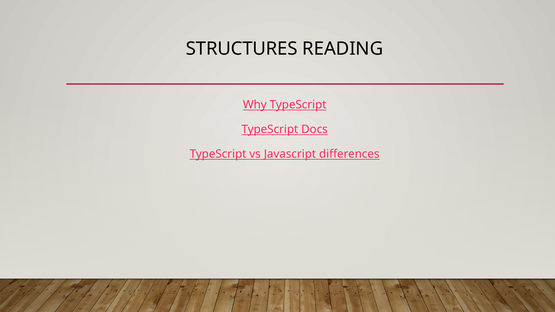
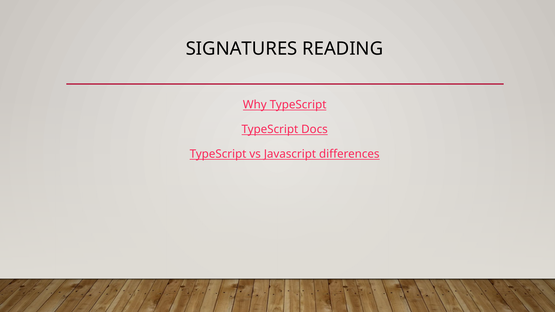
STRUCTURES: STRUCTURES -> SIGNATURES
